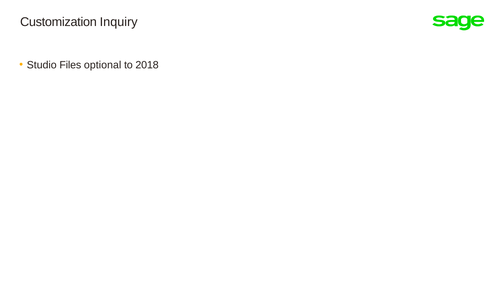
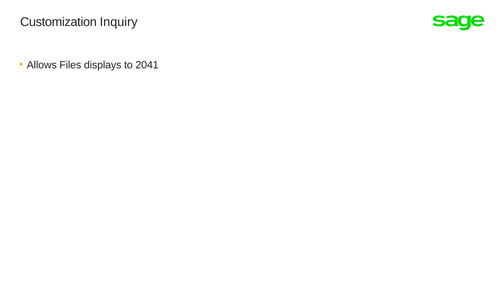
Studio: Studio -> Allows
optional: optional -> displays
2018: 2018 -> 2041
